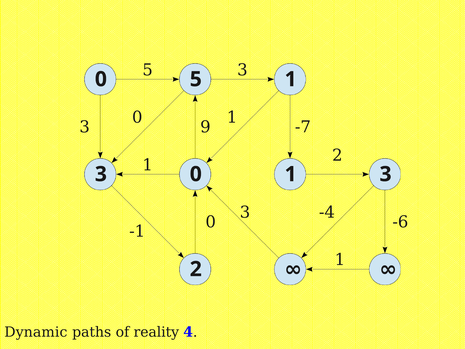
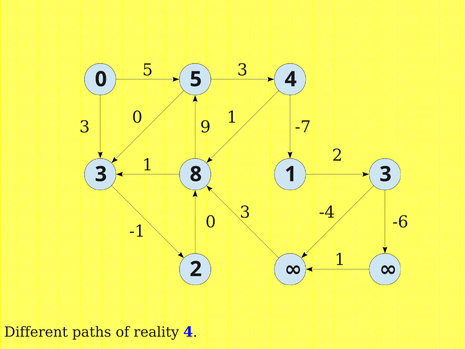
5 1: 1 -> 4
0 at (196, 174): 0 -> 8
Dynamic: Dynamic -> Different
